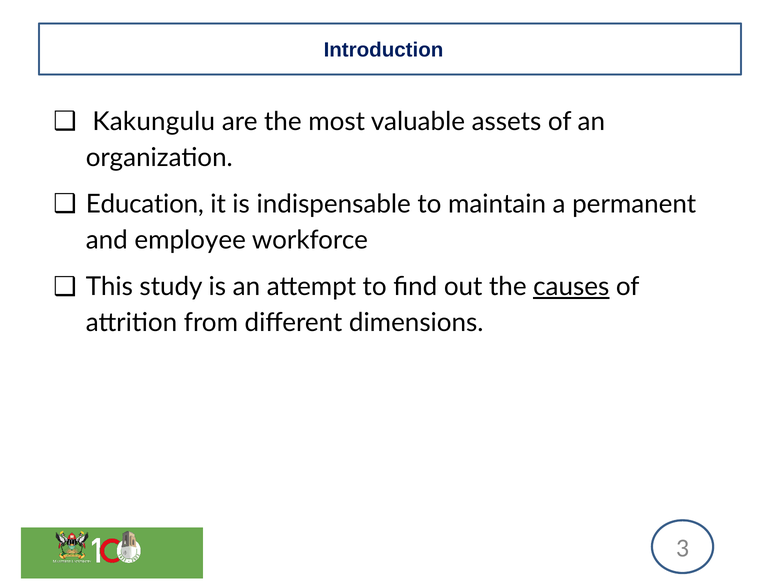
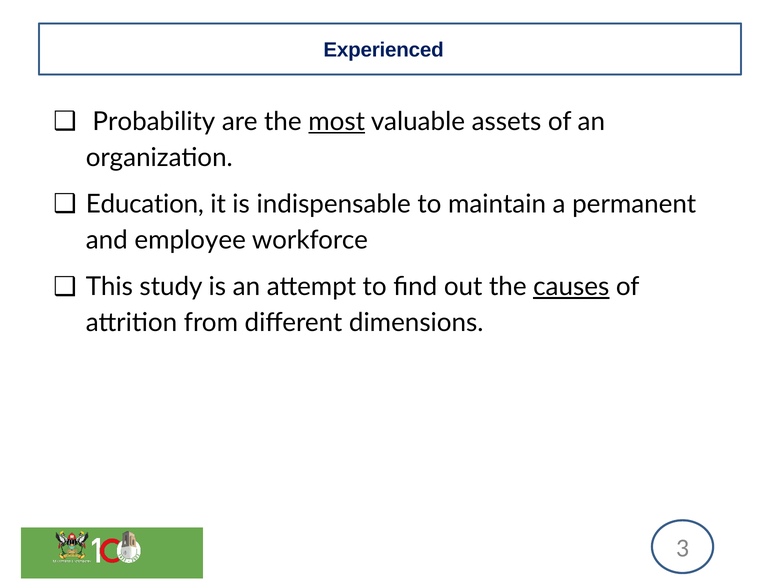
Introduction: Introduction -> Experienced
Kakungulu: Kakungulu -> Probability
most underline: none -> present
